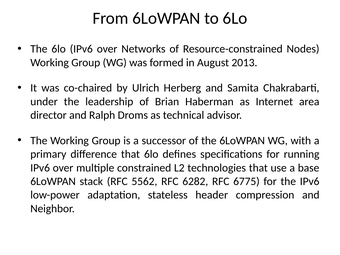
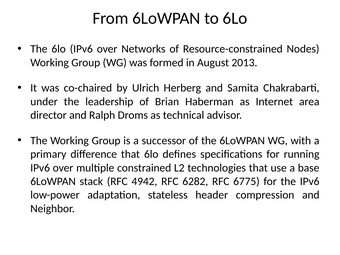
5562: 5562 -> 4942
